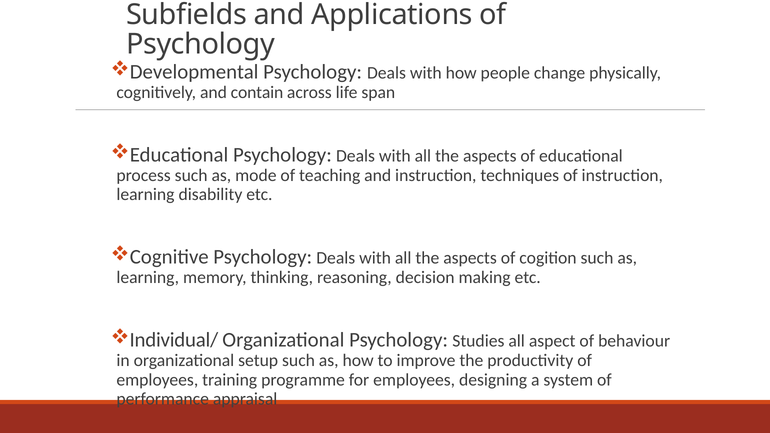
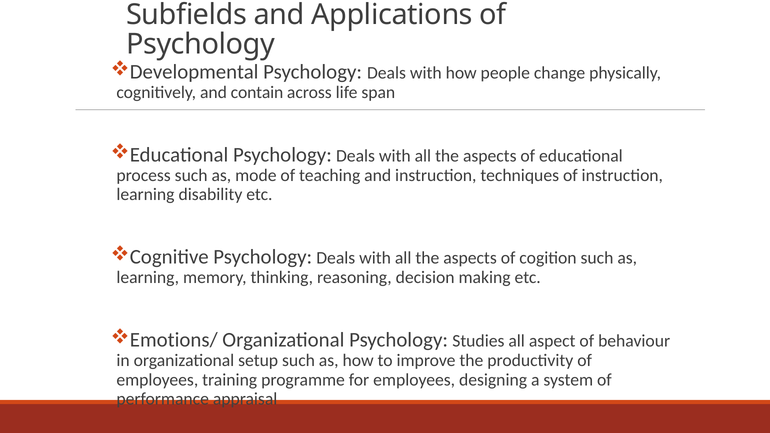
Individual/: Individual/ -> Emotions/
